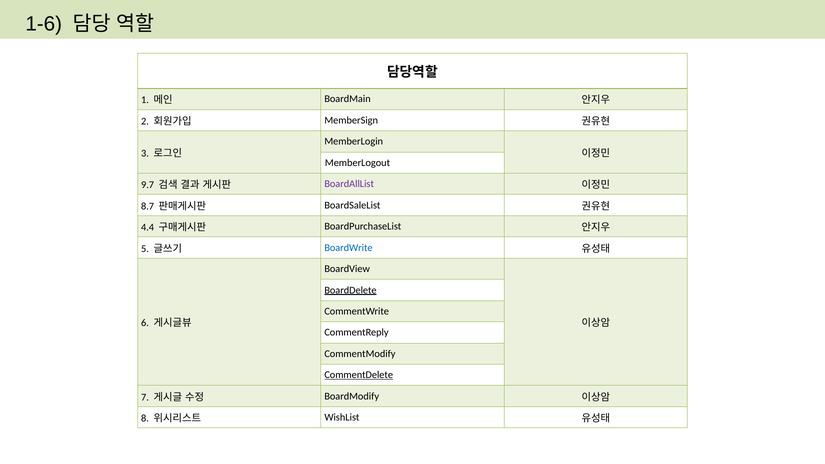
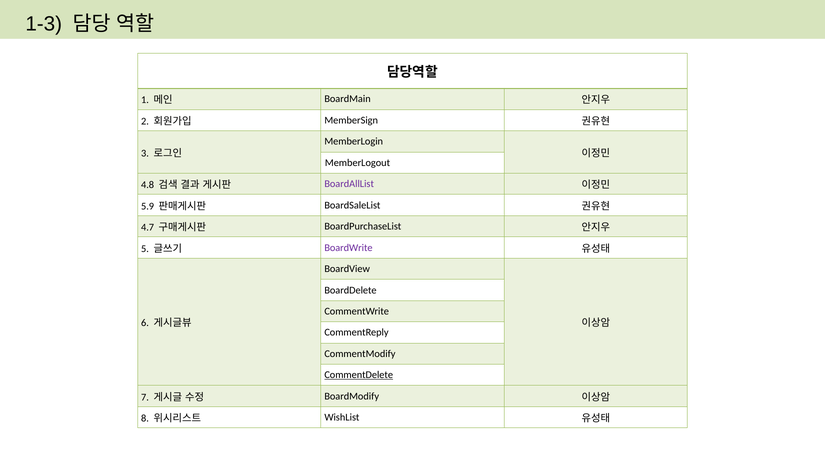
1-6: 1-6 -> 1-3
9.7: 9.7 -> 4.8
8.7: 8.7 -> 5.9
4.4: 4.4 -> 4.7
BoardWrite colour: blue -> purple
BoardDelete underline: present -> none
